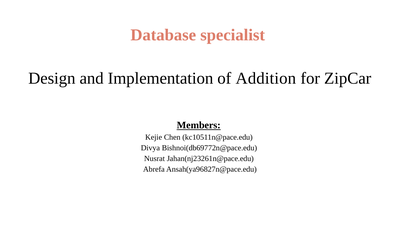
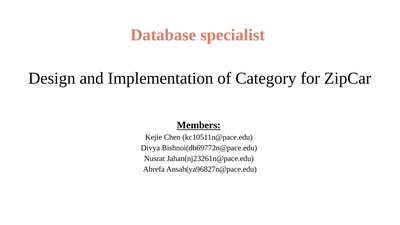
Addition: Addition -> Category
